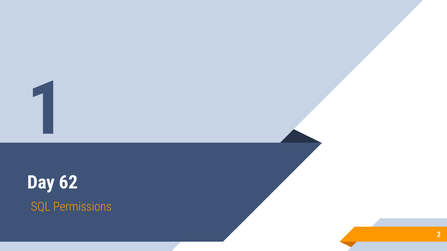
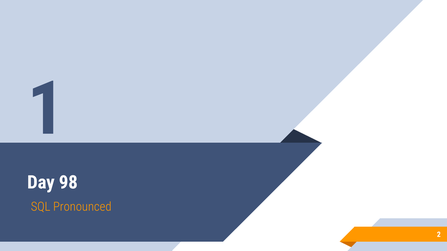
62: 62 -> 98
Permissions: Permissions -> Pronounced
